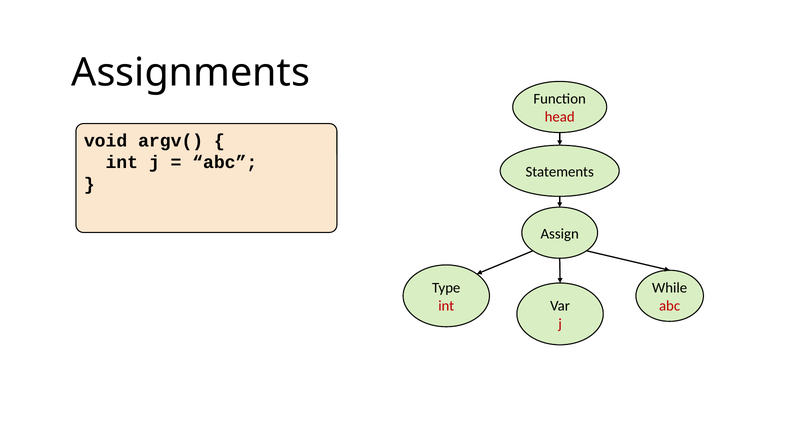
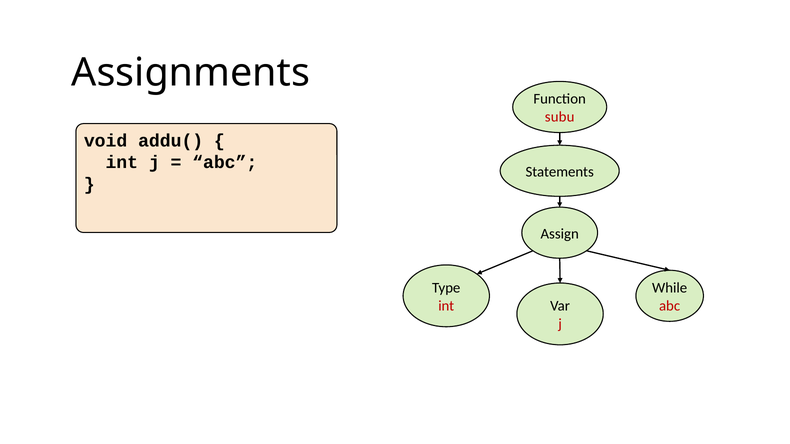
head: head -> subu
argv(: argv( -> addu(
